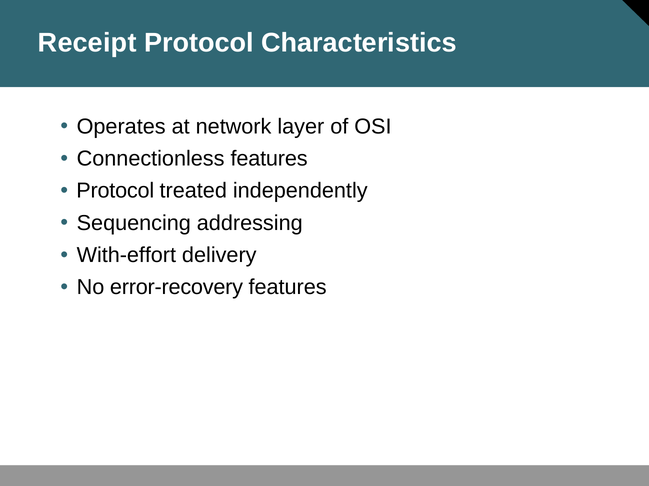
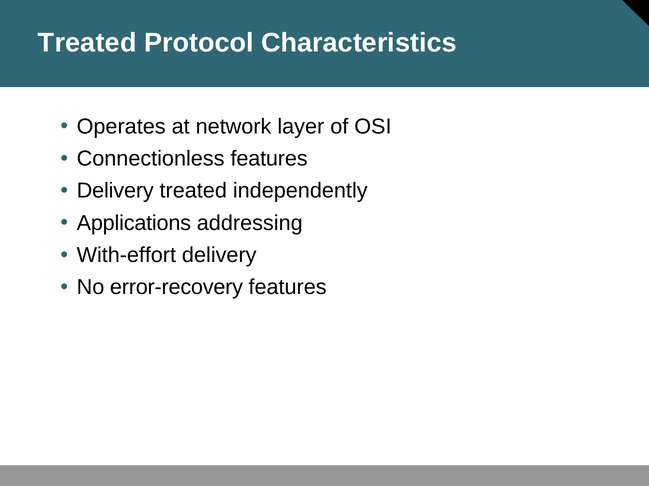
Receipt at (87, 43): Receipt -> Treated
Protocol at (115, 191): Protocol -> Delivery
Sequencing: Sequencing -> Applications
